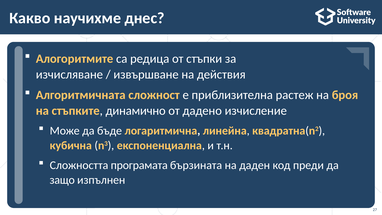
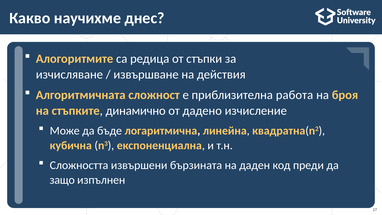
растеж: растеж -> работа
програмата: програмата -> извършени
